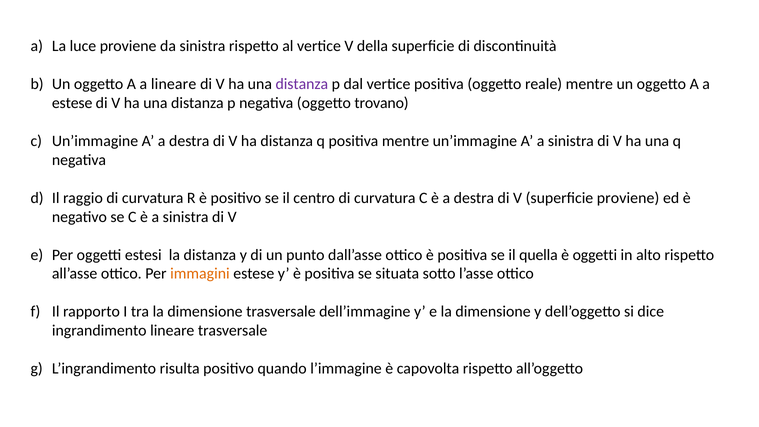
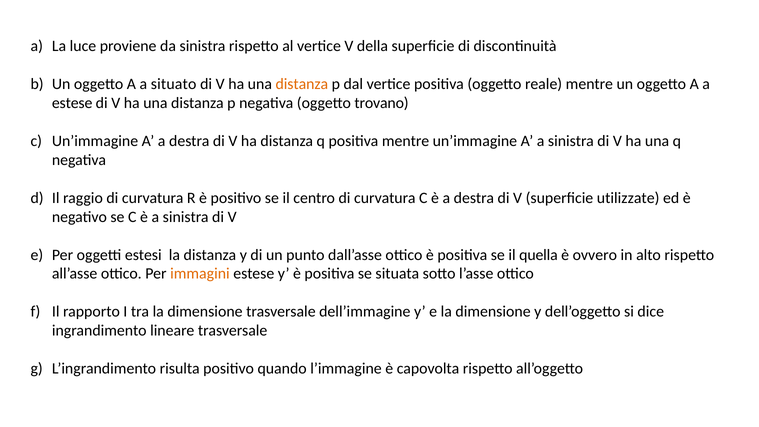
a lineare: lineare -> situato
distanza at (302, 84) colour: purple -> orange
superficie proviene: proviene -> utilizzate
è oggetti: oggetti -> ovvero
